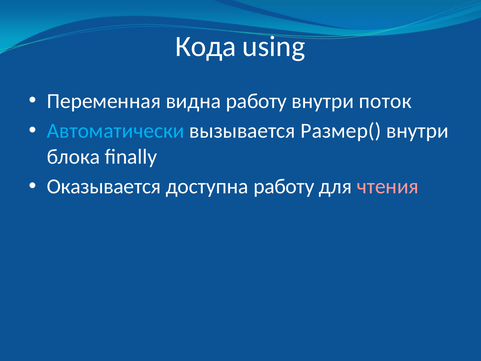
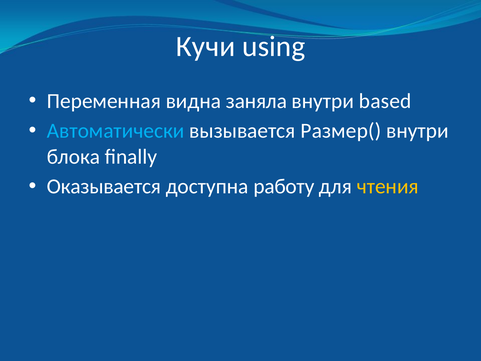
Кода: Кода -> Кучи
видна работу: работу -> заняла
поток: поток -> based
чтения colour: pink -> yellow
